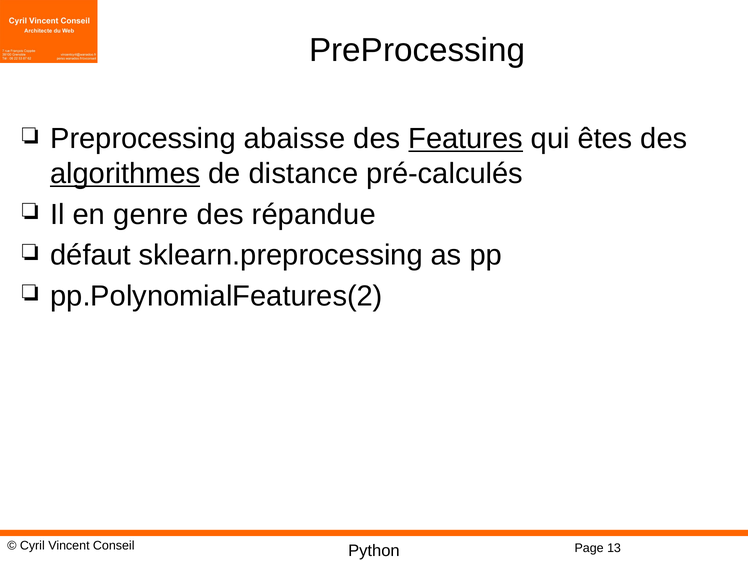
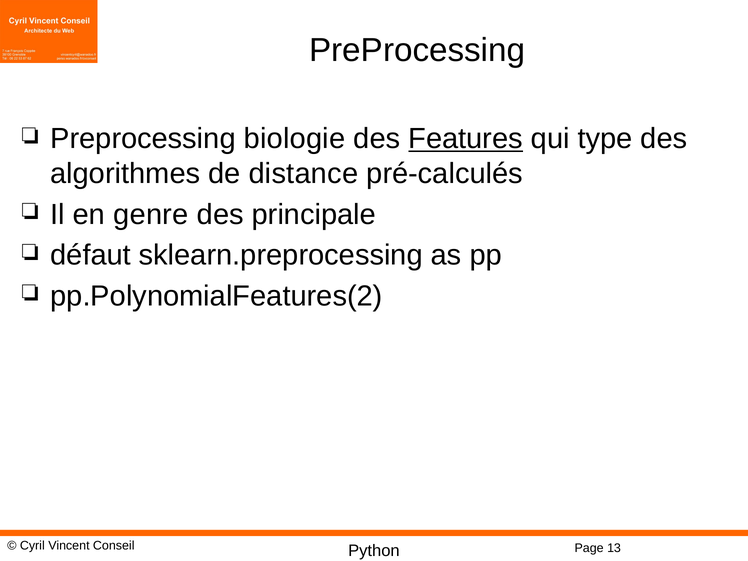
abaisse: abaisse -> biologie
êtes: êtes -> type
algorithmes underline: present -> none
répandue: répandue -> principale
